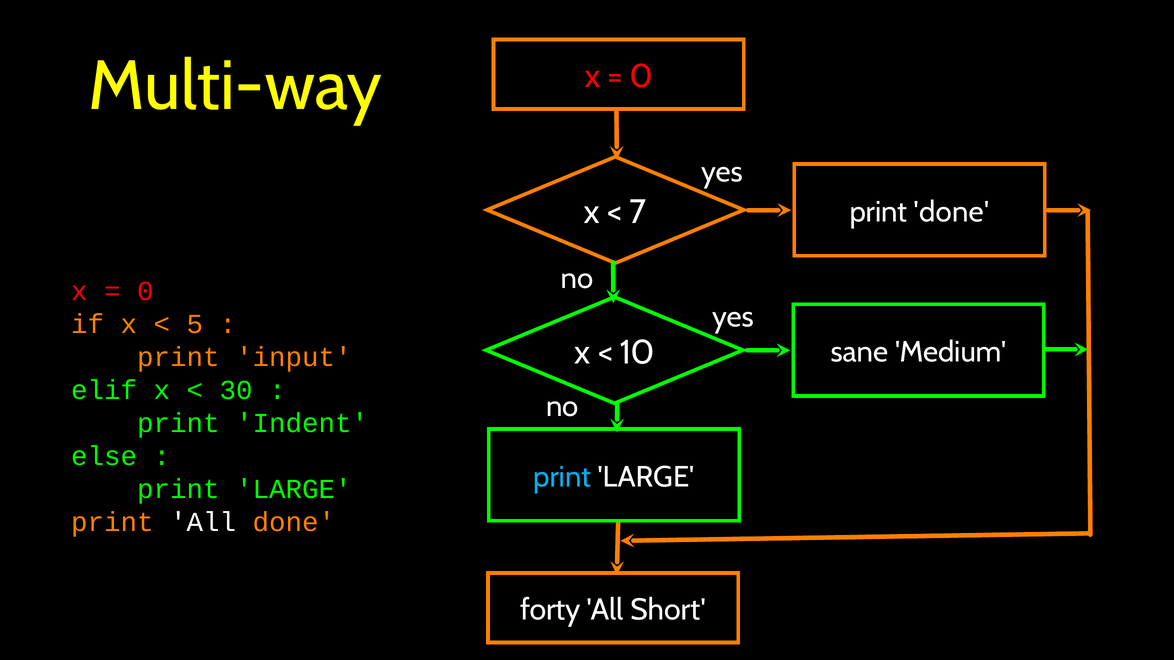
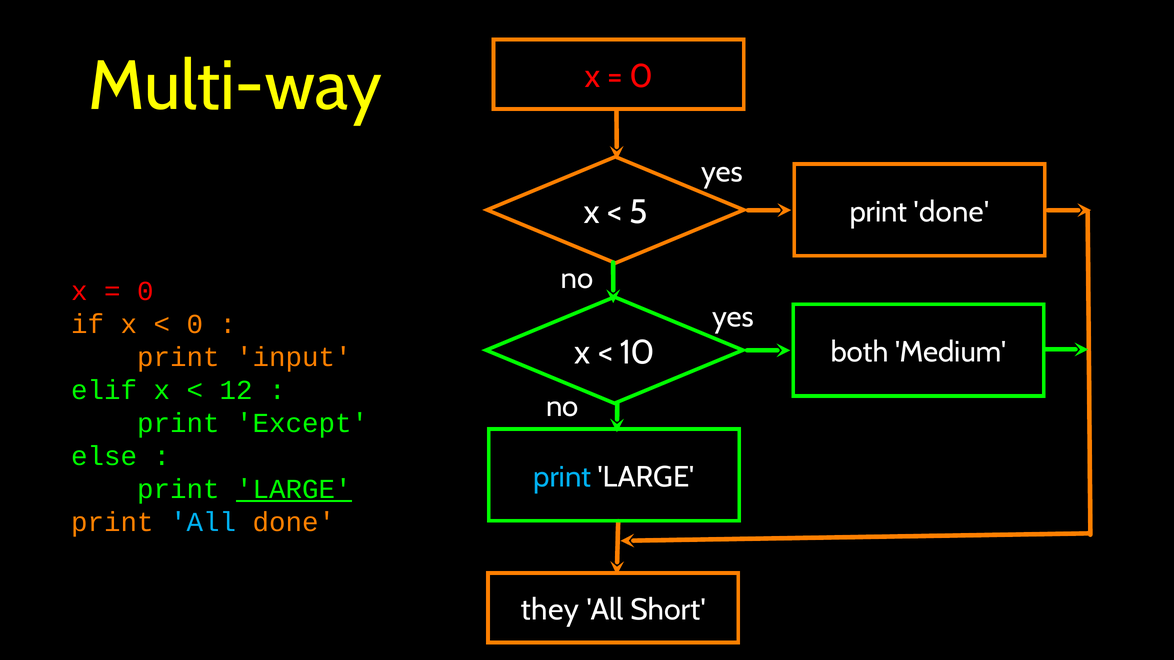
7: 7 -> 5
5 at (195, 324): 5 -> 0
sane: sane -> both
30: 30 -> 12
Indent: Indent -> Except
LARGE at (294, 489) underline: none -> present
All at (203, 522) colour: white -> light blue
forty: forty -> they
